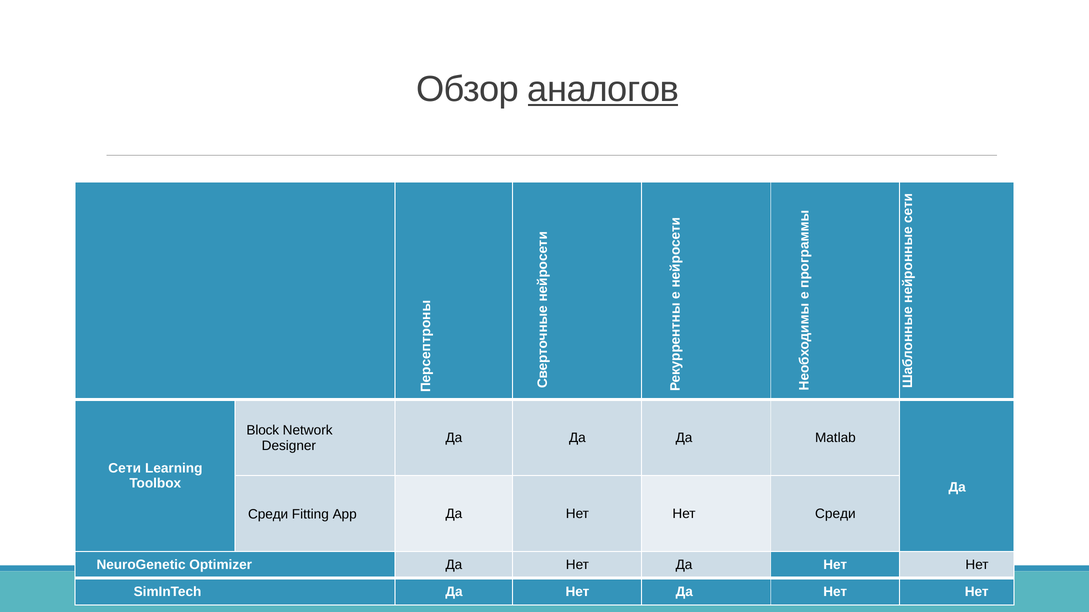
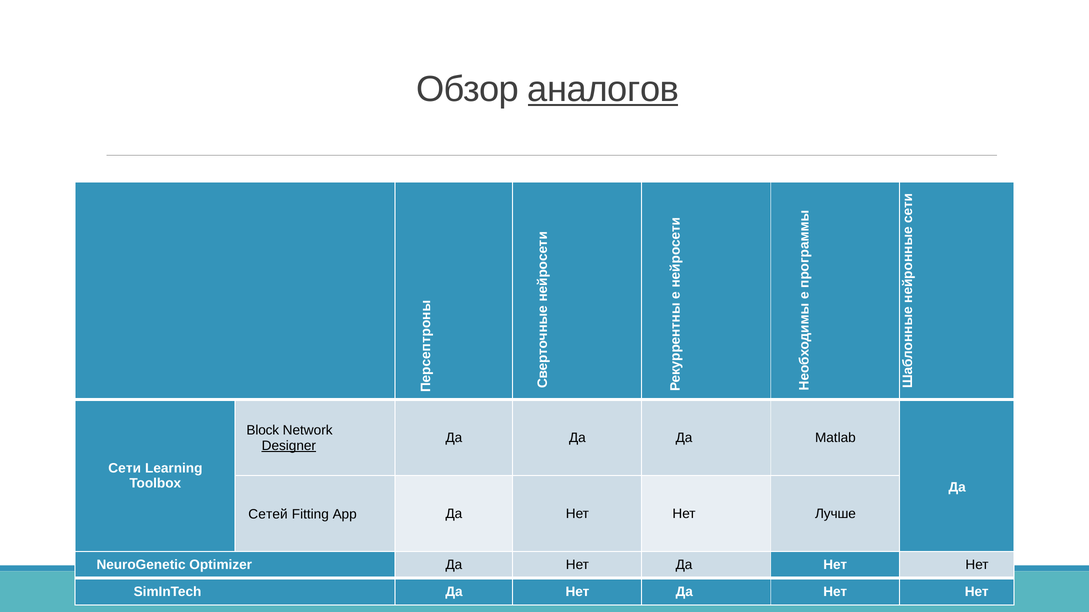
Designer underline: none -> present
Среди at (268, 515): Среди -> Сетей
Нет Среди: Среди -> Лучше
